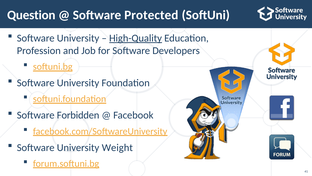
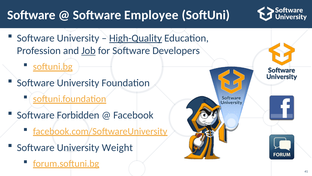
Question at (31, 15): Question -> Software
Protected: Protected -> Employee
Job underline: none -> present
